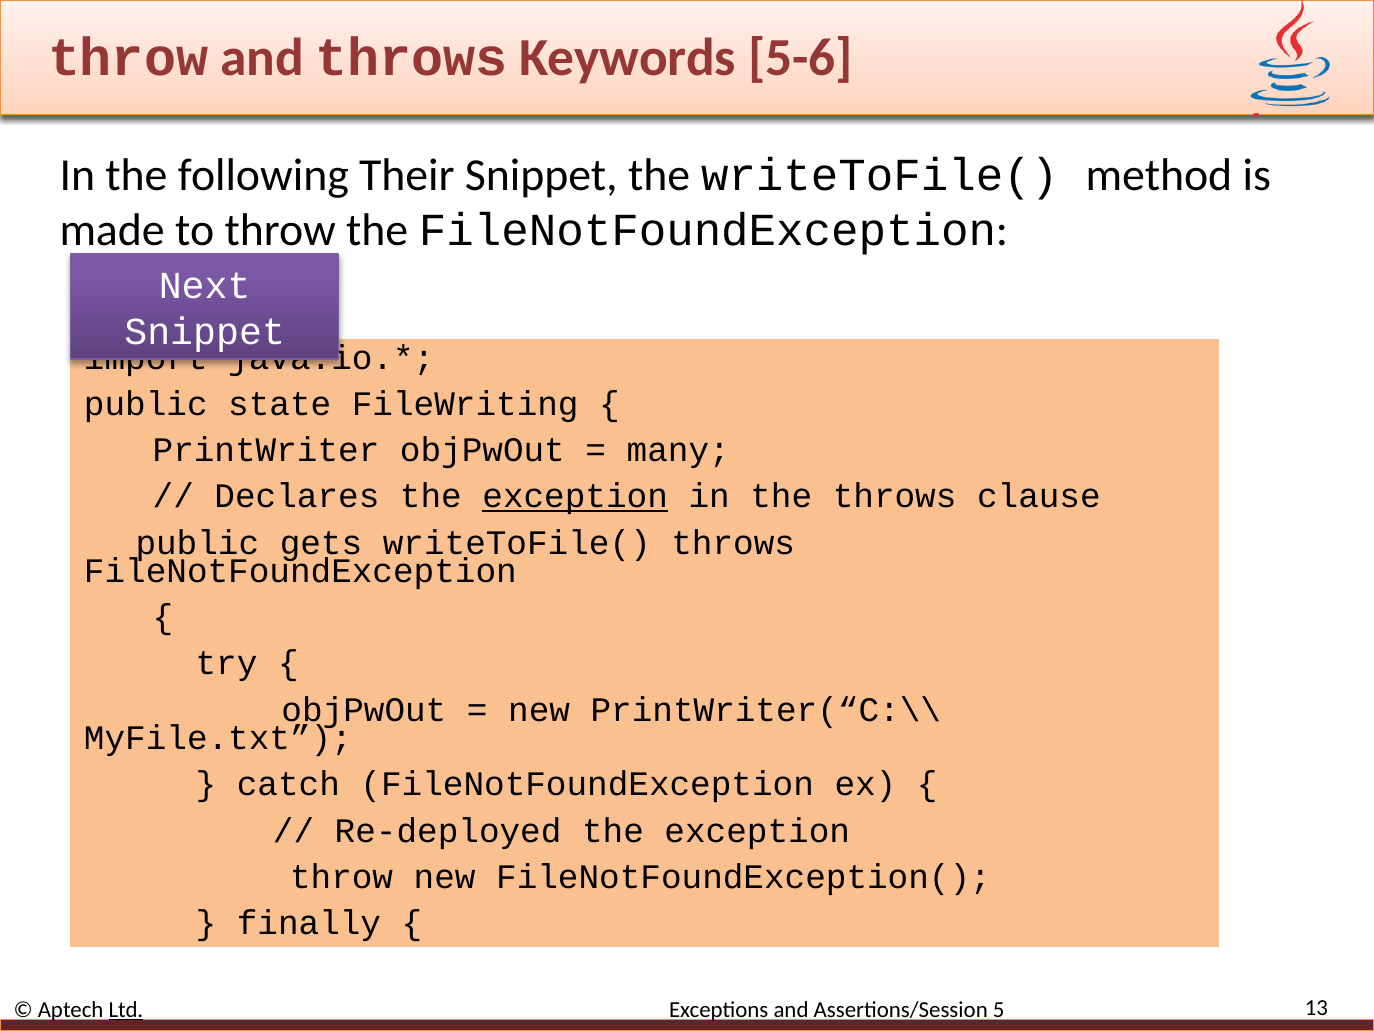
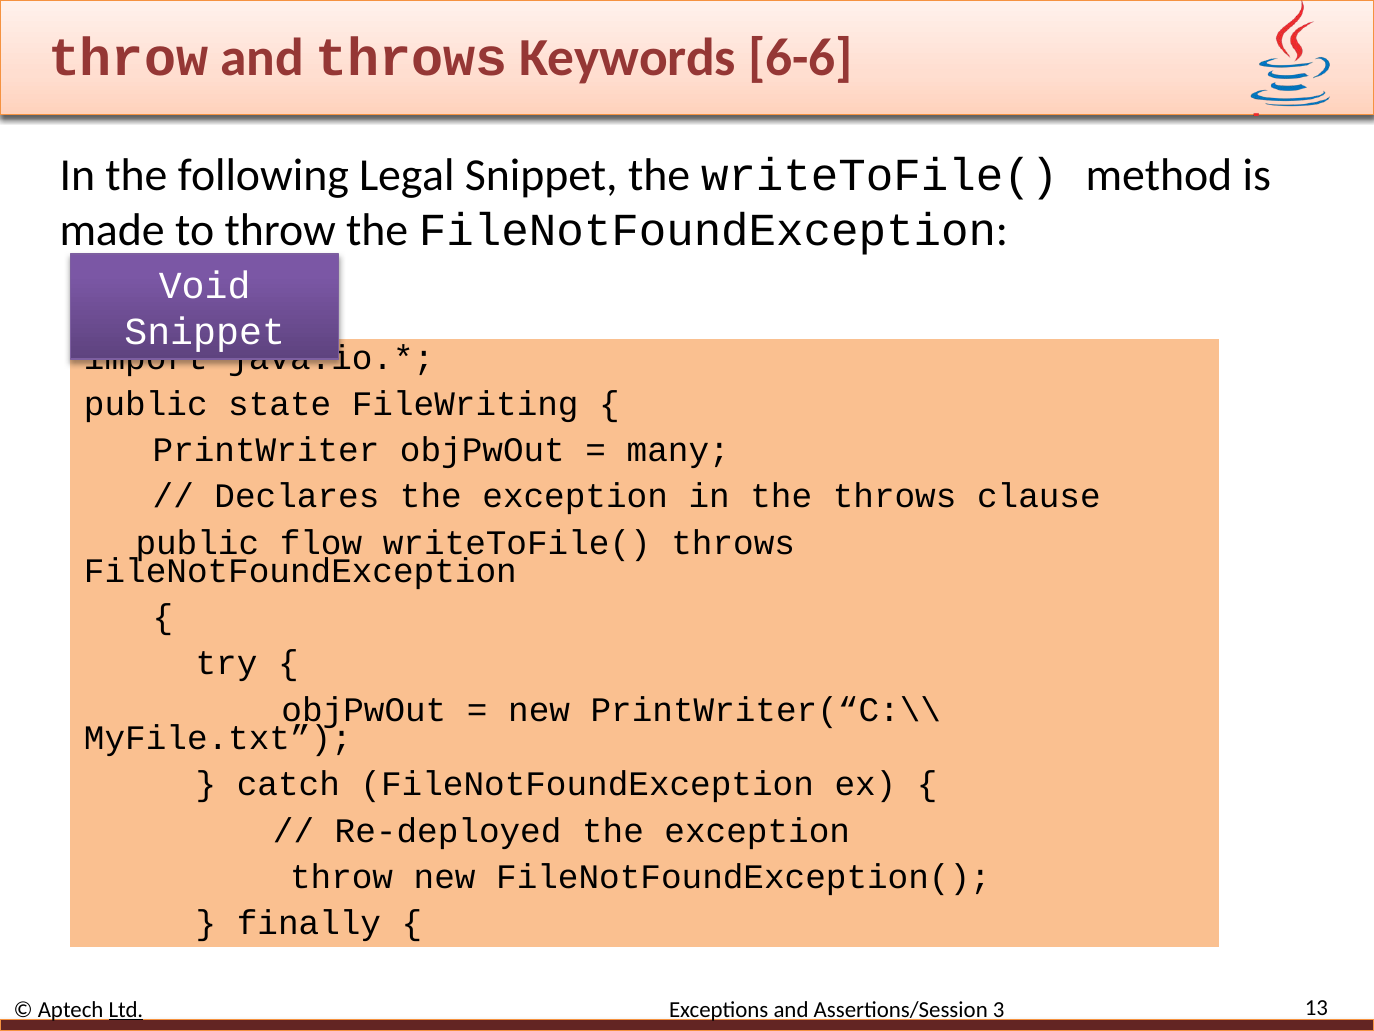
5-6: 5-6 -> 6-6
Their: Their -> Legal
Next: Next -> Void
exception at (575, 496) underline: present -> none
gets: gets -> flow
5: 5 -> 3
